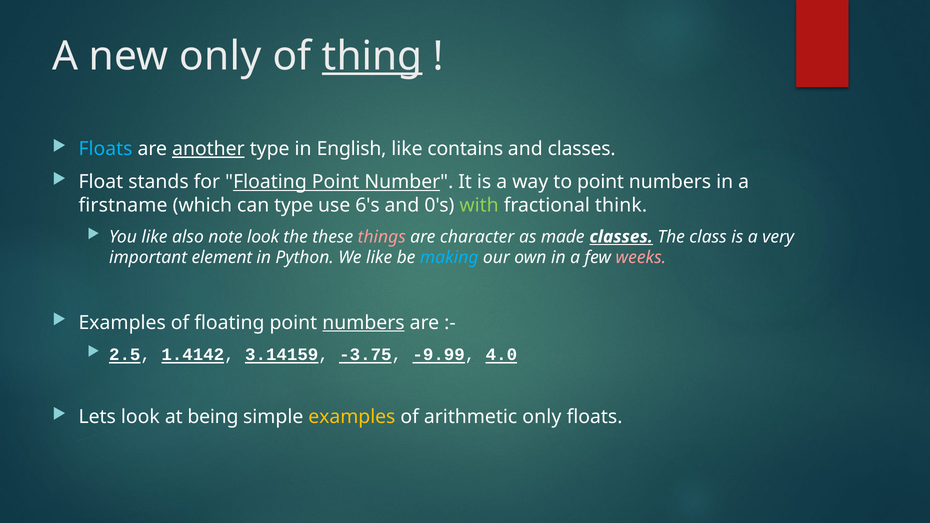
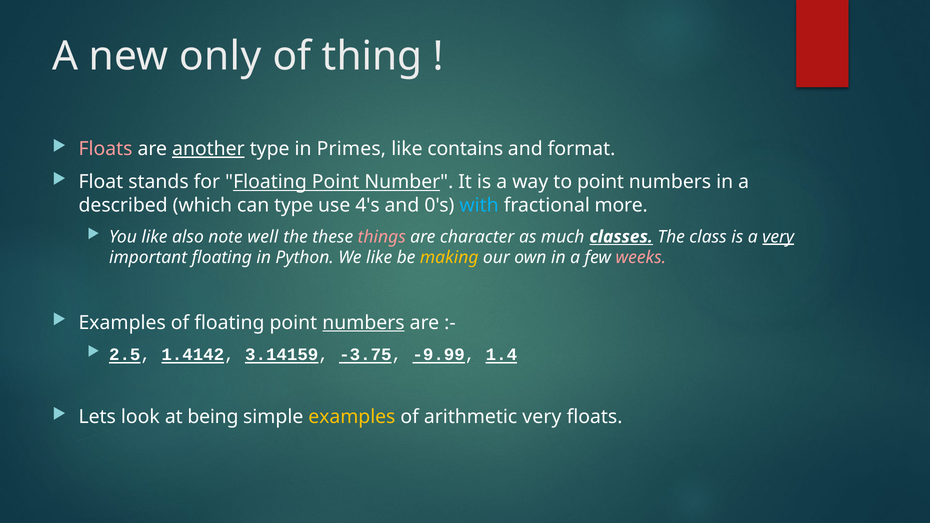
thing underline: present -> none
Floats at (106, 149) colour: light blue -> pink
English: English -> Primes
and classes: classes -> format
firstname: firstname -> described
6's: 6's -> 4's
with colour: light green -> light blue
think: think -> more
note look: look -> well
made: made -> much
very at (778, 237) underline: none -> present
important element: element -> floating
making colour: light blue -> yellow
4.0: 4.0 -> 1.4
arithmetic only: only -> very
